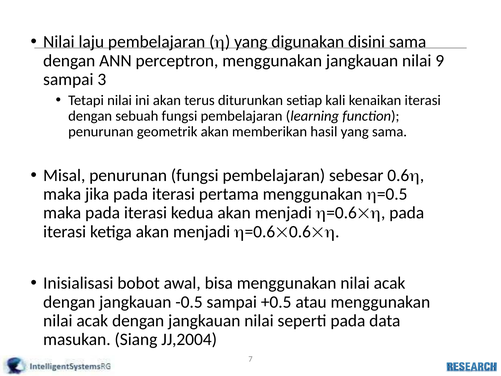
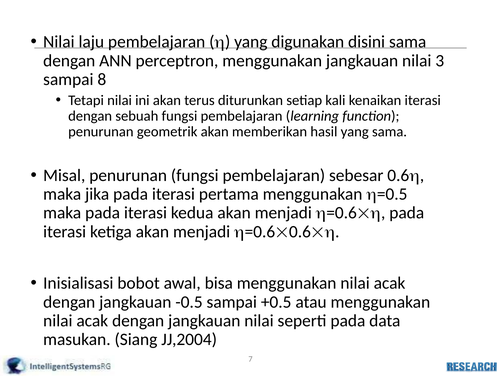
9: 9 -> 3
3: 3 -> 8
